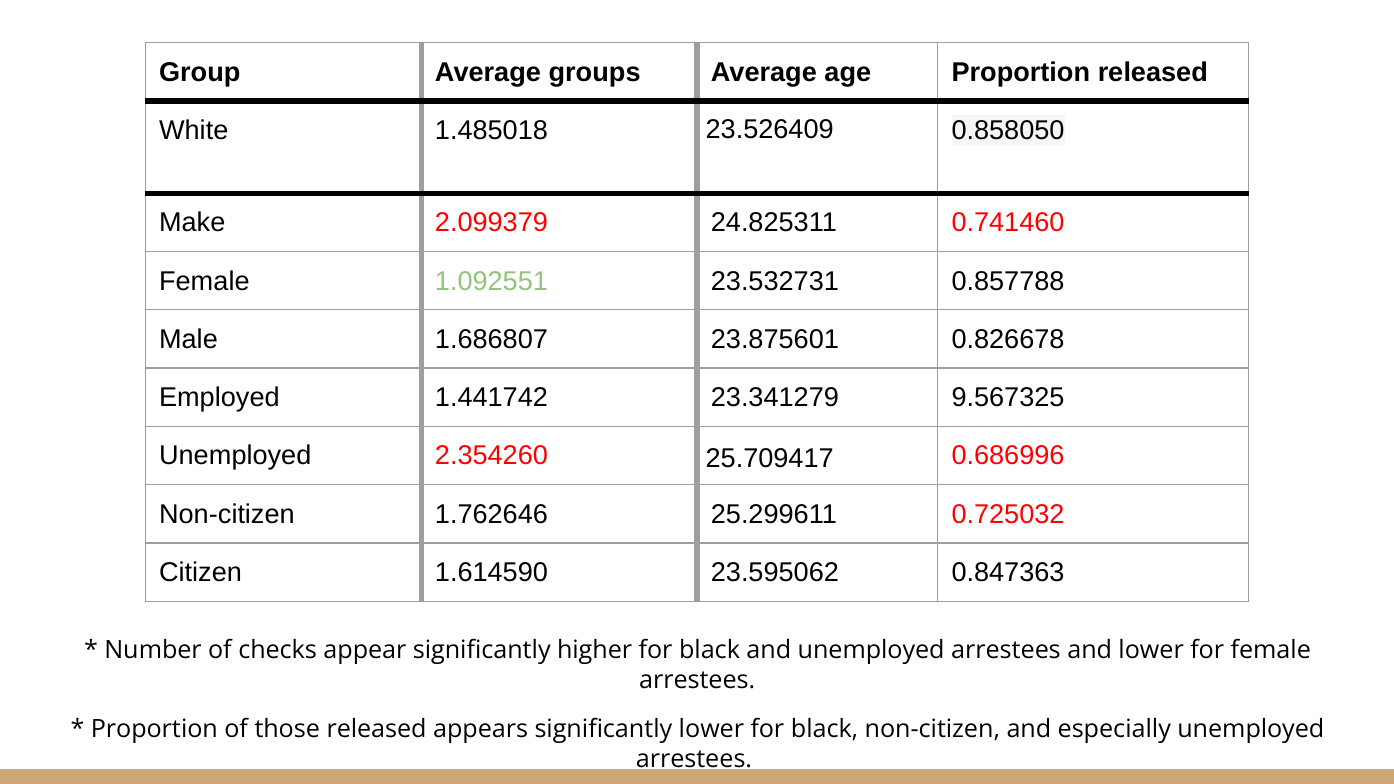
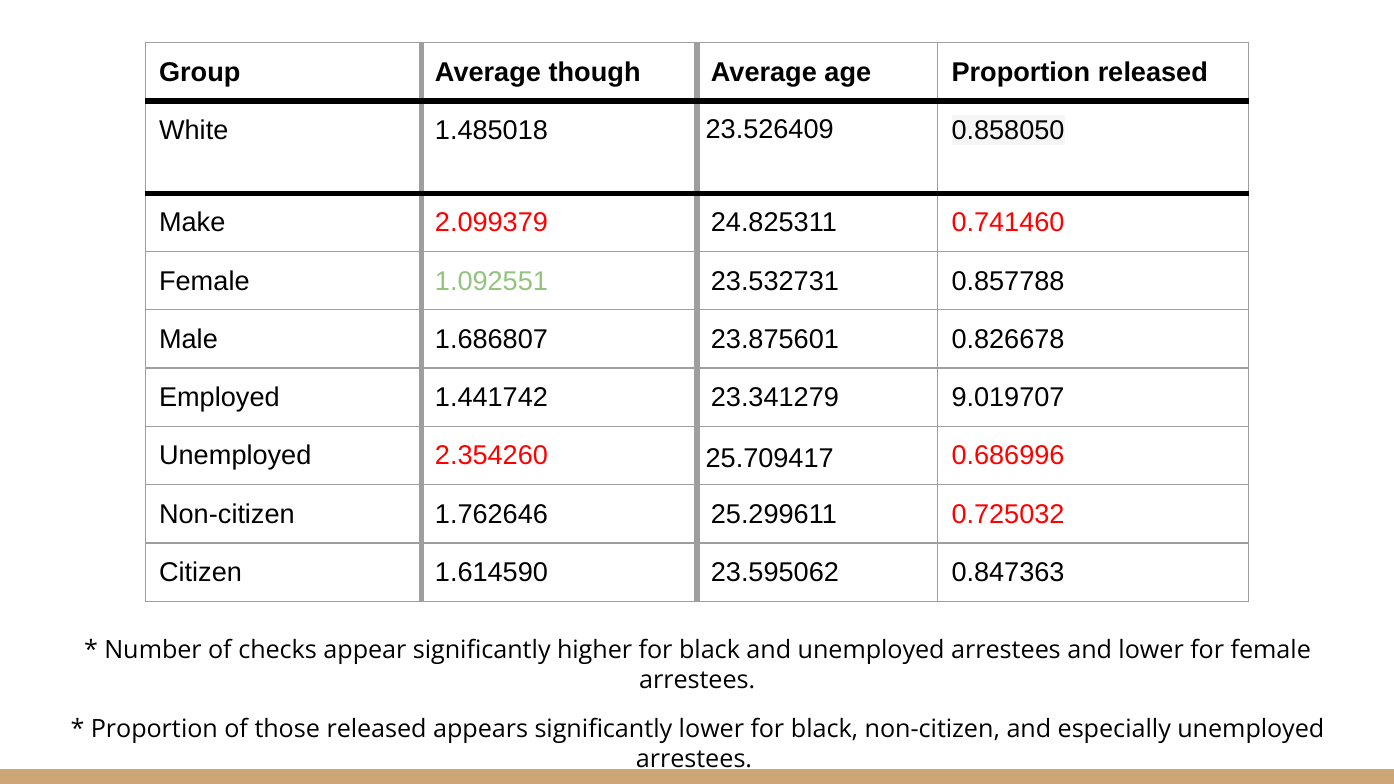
Average groups: groups -> though
9.567325: 9.567325 -> 9.019707
